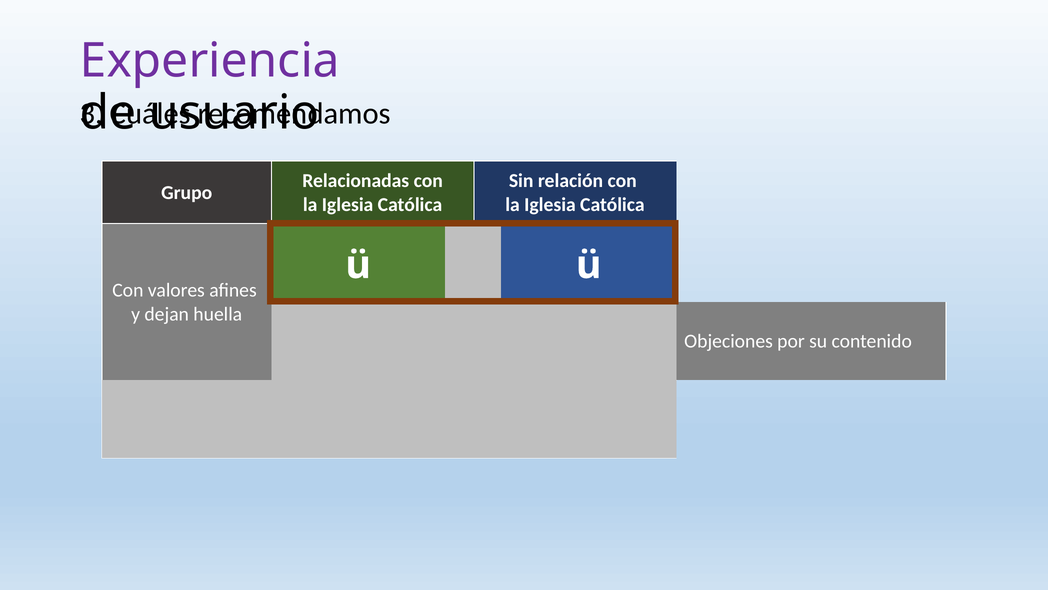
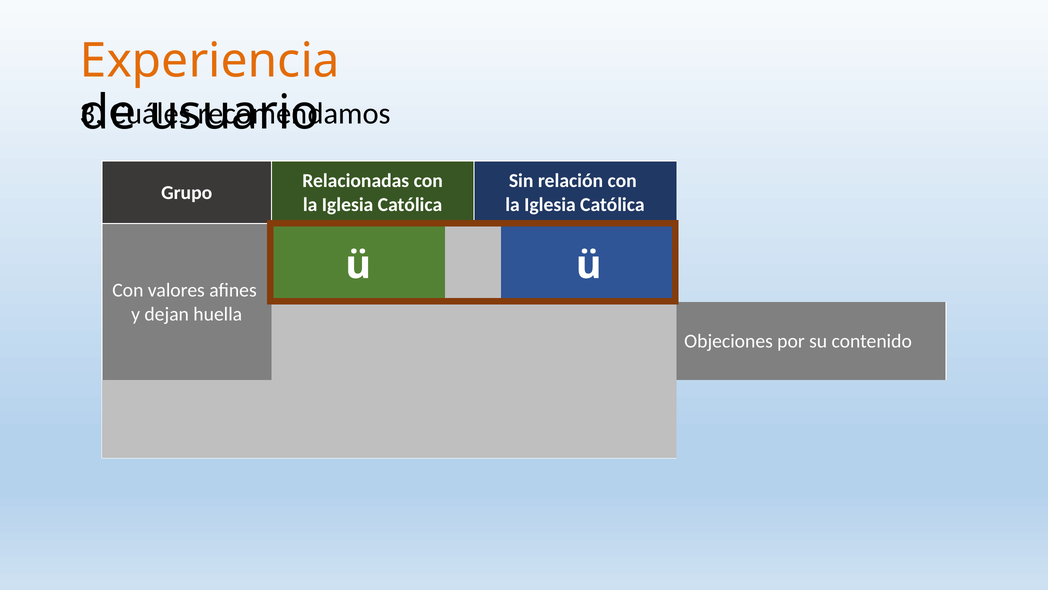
Experiencia colour: purple -> orange
